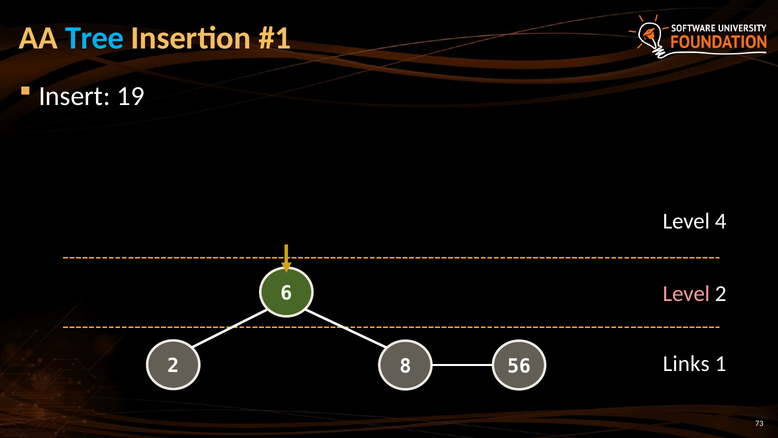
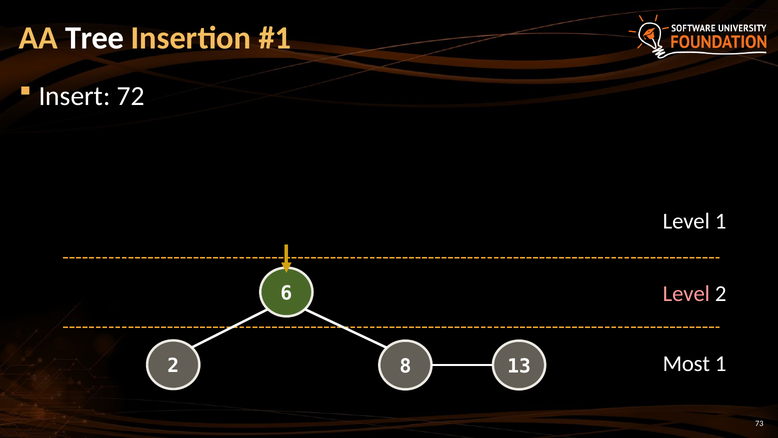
Tree colour: light blue -> white
19: 19 -> 72
Level 4: 4 -> 1
Links: Links -> Most
56: 56 -> 13
